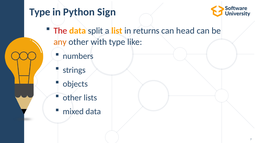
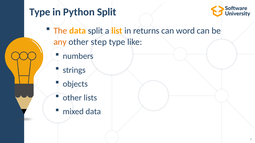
Python Sign: Sign -> Split
The colour: red -> orange
head: head -> word
with: with -> step
